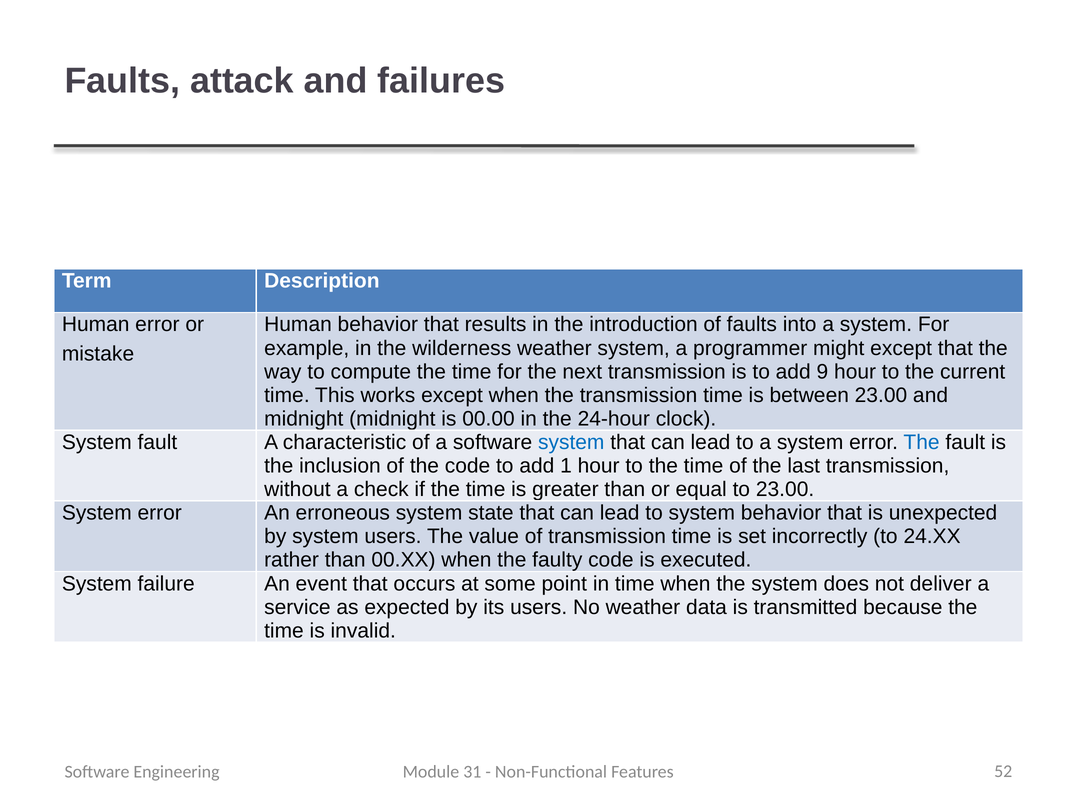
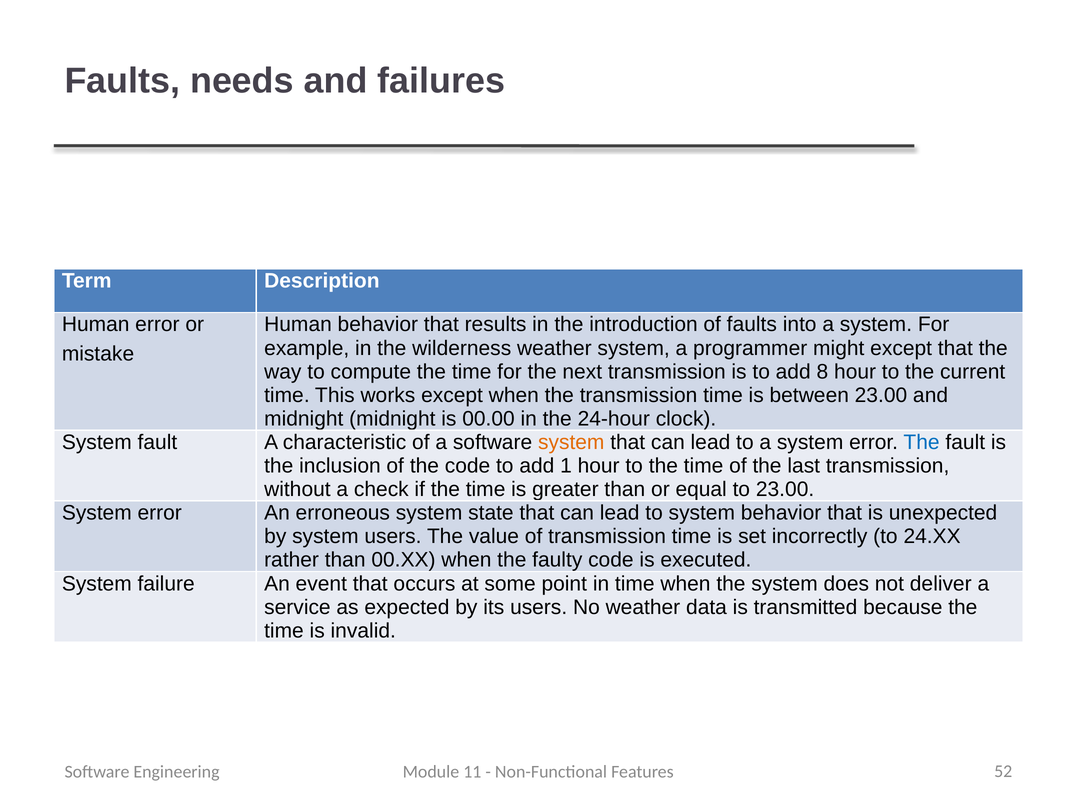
attack: attack -> needs
9: 9 -> 8
system at (571, 442) colour: blue -> orange
31: 31 -> 11
